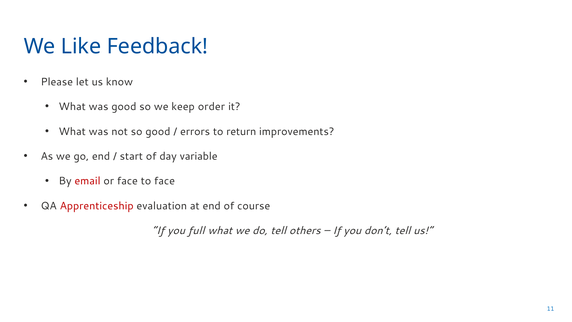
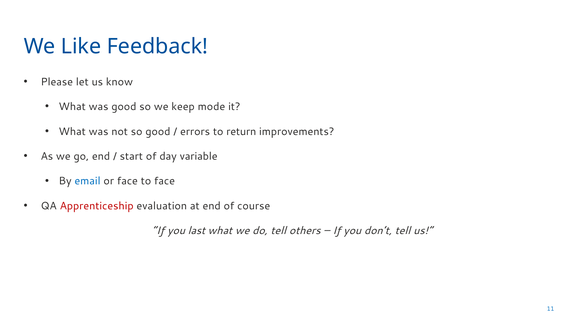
order: order -> mode
email colour: red -> blue
full: full -> last
